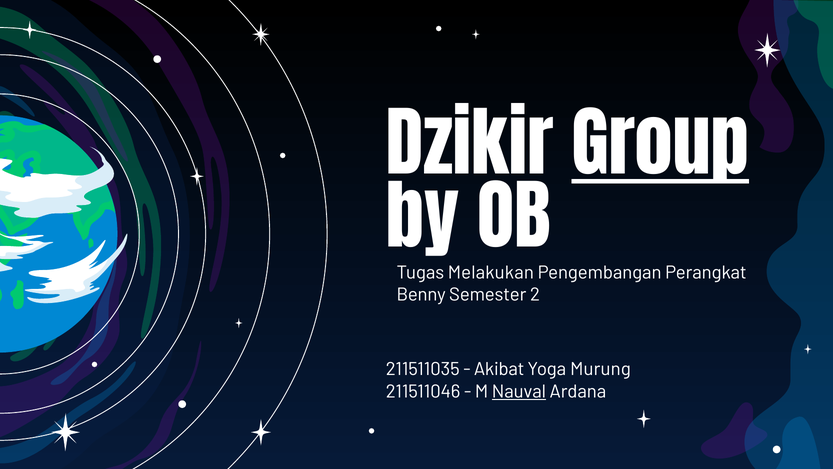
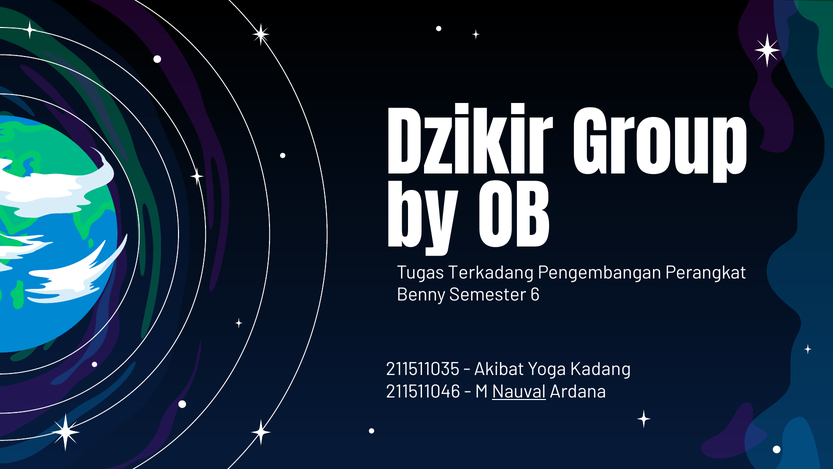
Group underline: present -> none
Melakukan: Melakukan -> Terkadang
2: 2 -> 6
Murung: Murung -> Kadang
